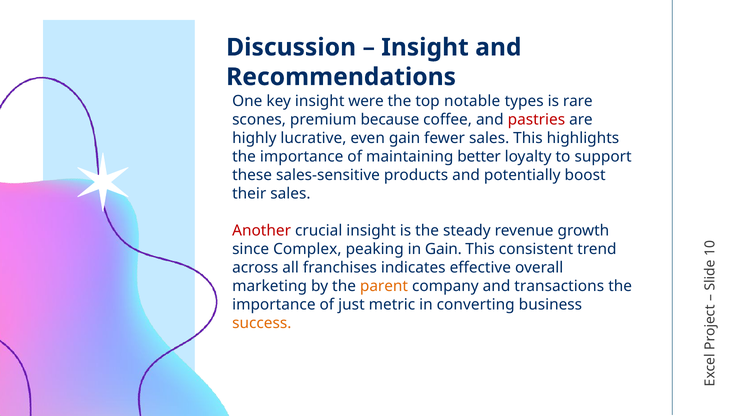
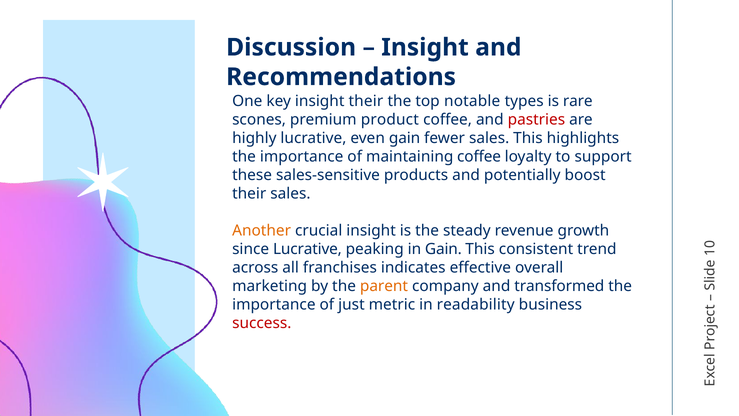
insight were: were -> their
because: because -> product
maintaining better: better -> coffee
Another colour: red -> orange
since Complex: Complex -> Lucrative
transactions: transactions -> transformed
converting: converting -> readability
success colour: orange -> red
